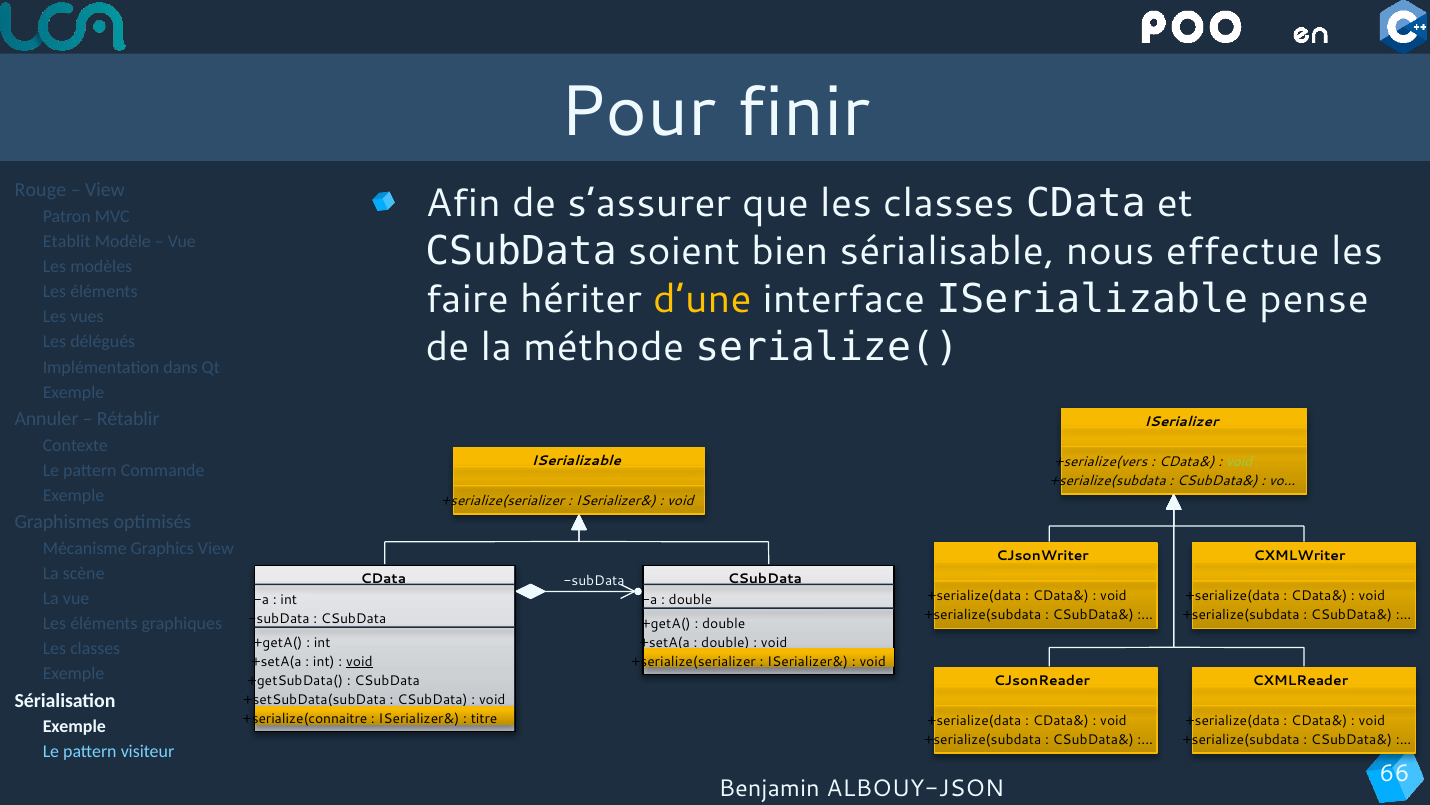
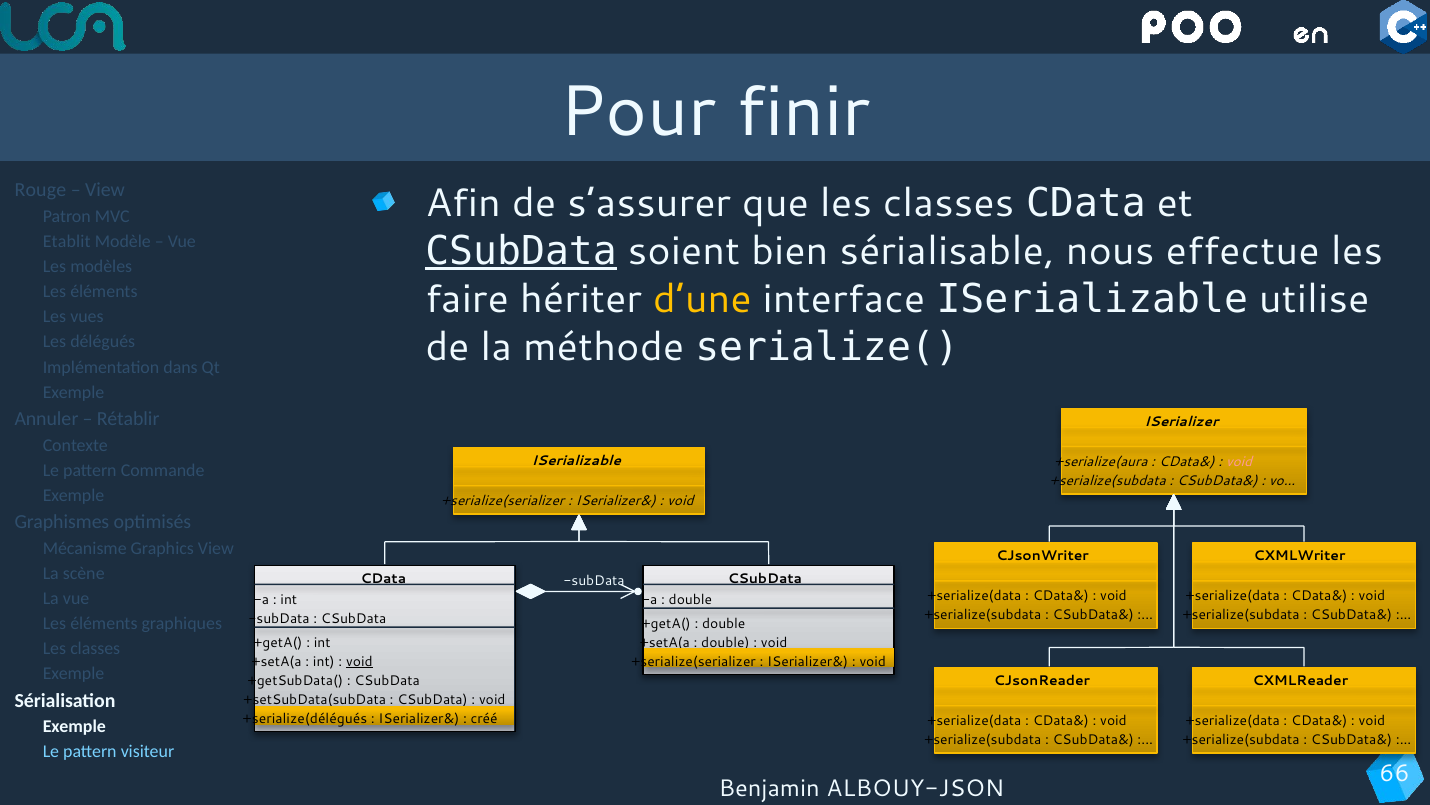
CSubData at (521, 251) underline: none -> present
pense: pense -> utilise
+serialize(vers: +serialize(vers -> +serialize(aura
void at (1239, 462) colour: light green -> pink
+serialize(connaitre: +serialize(connaitre -> +serialize(délégués
titre: titre -> créé
